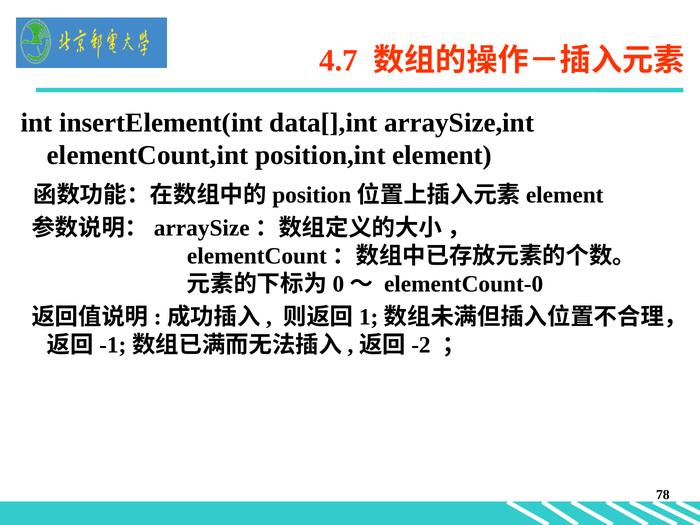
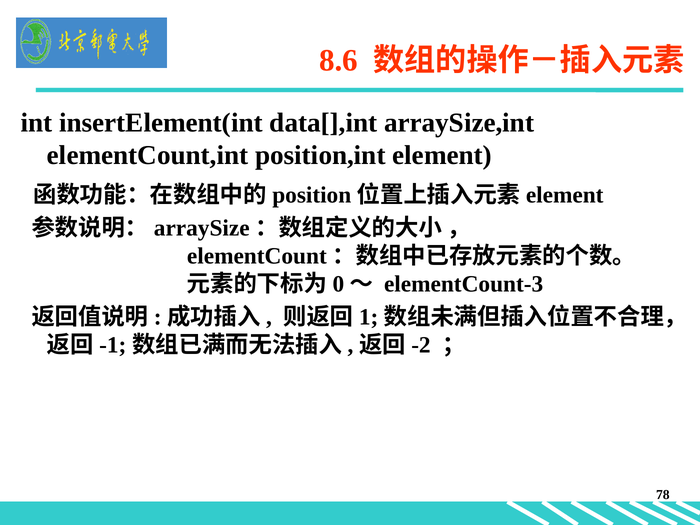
4.7: 4.7 -> 8.6
elementCount-0: elementCount-0 -> elementCount-3
